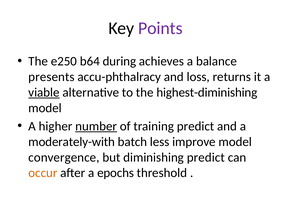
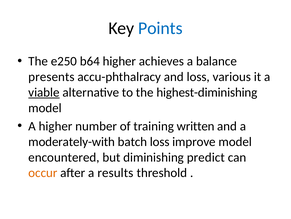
Points colour: purple -> blue
b64 during: during -> higher
returns: returns -> various
number underline: present -> none
training predict: predict -> written
batch less: less -> loss
convergence: convergence -> encountered
epochs: epochs -> results
